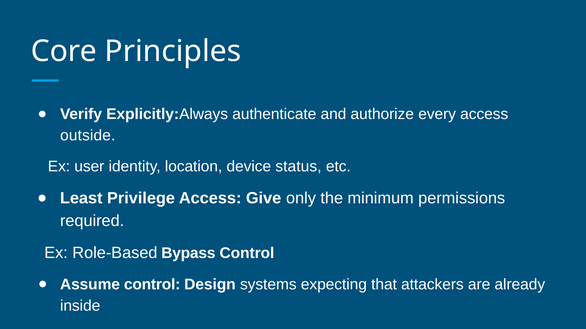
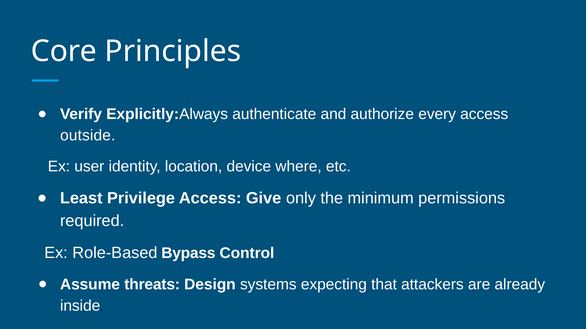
status: status -> where
Assume control: control -> threats
